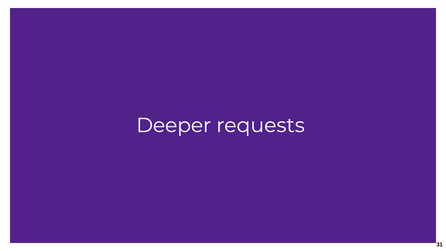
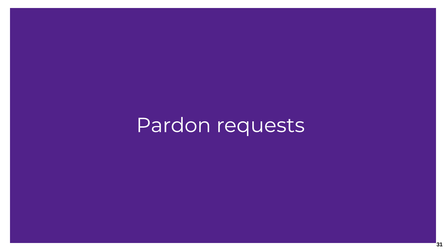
Deeper: Deeper -> Pardon
